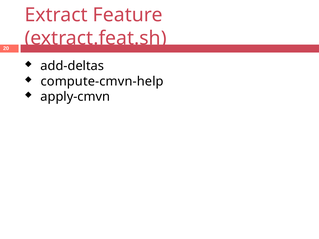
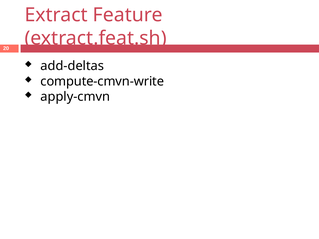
compute-cmvn-help: compute-cmvn-help -> compute-cmvn-write
